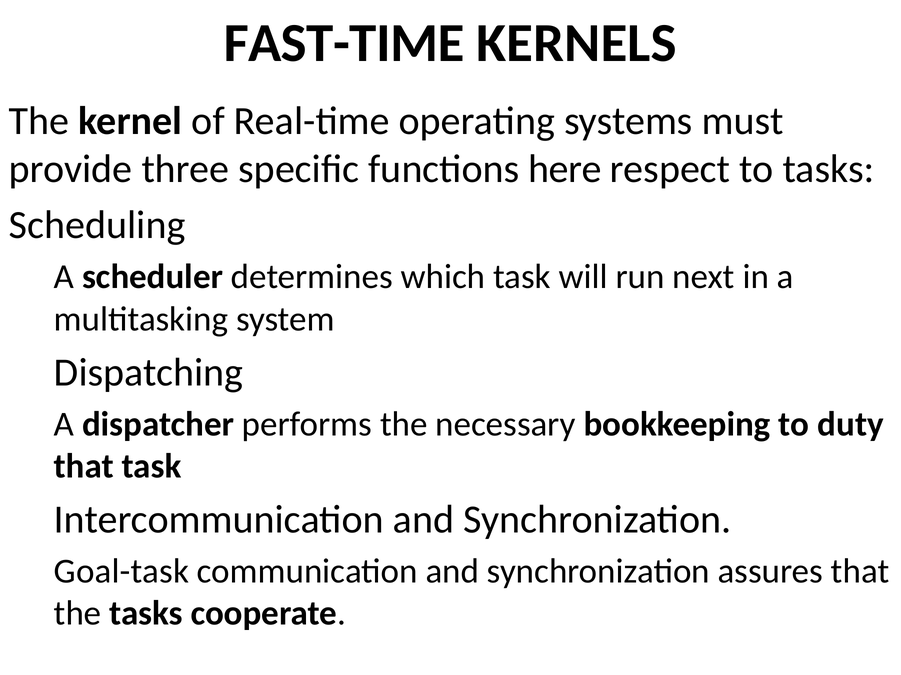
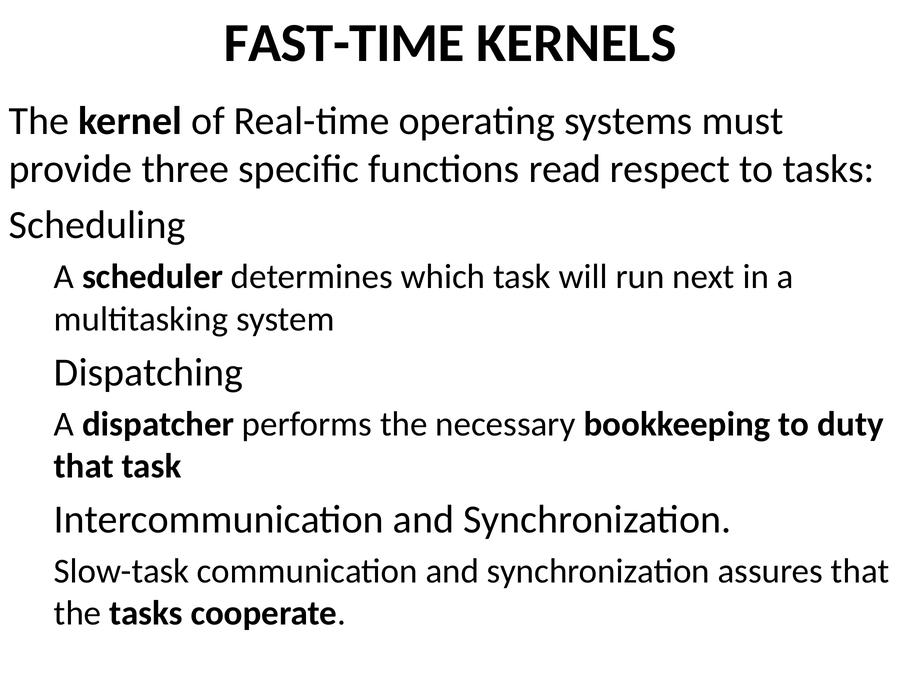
here: here -> read
Goal-task: Goal-task -> Slow-task
